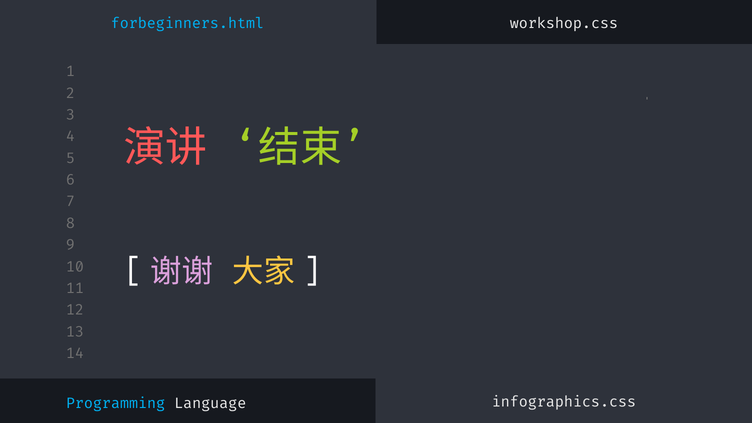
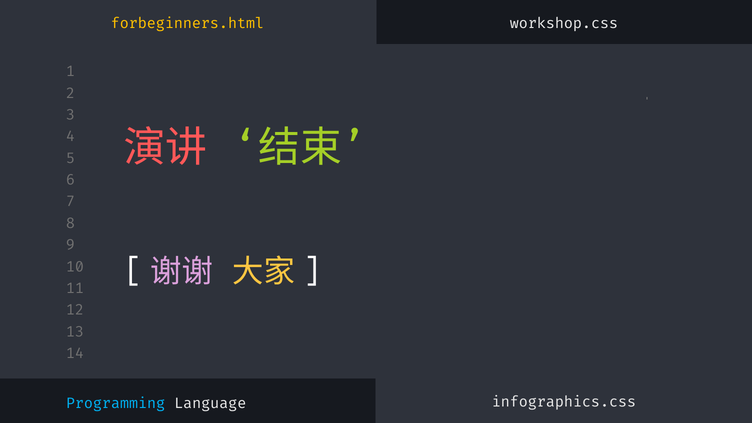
forbeginners.html colour: light blue -> yellow
